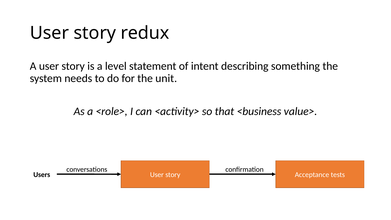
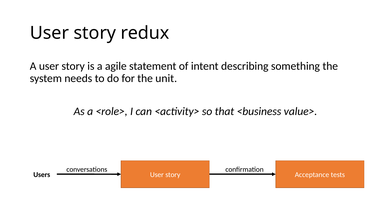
level: level -> agile
